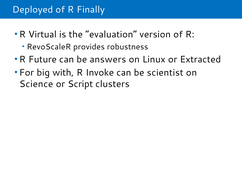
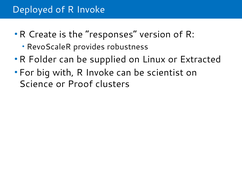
of R Finally: Finally -> Invoke
Virtual: Virtual -> Create
evaluation: evaluation -> responses
Future: Future -> Folder
answers: answers -> supplied
Script: Script -> Proof
